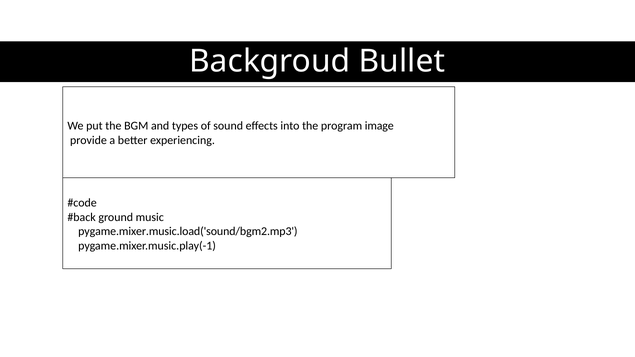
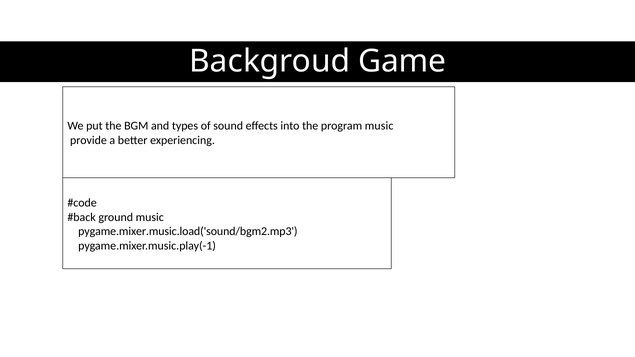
Bullet: Bullet -> Game
program image: image -> music
